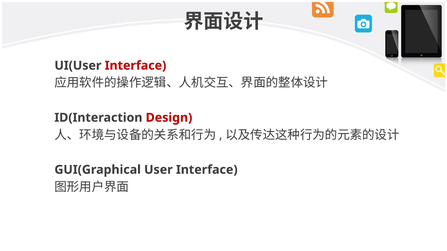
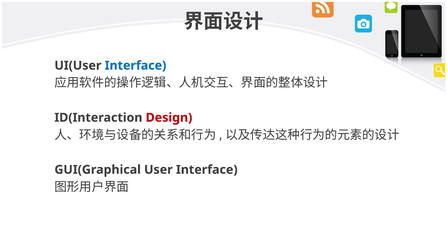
Interface at (136, 66) colour: red -> blue
